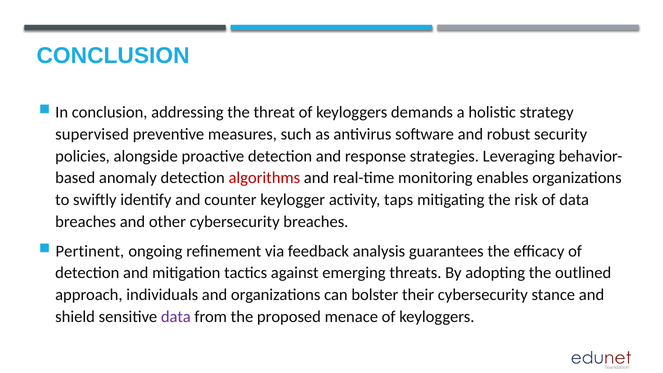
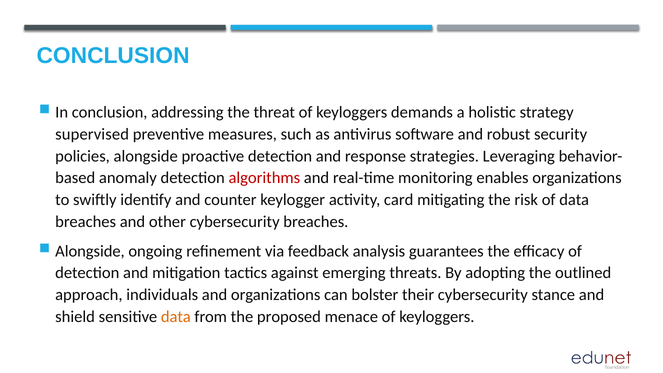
taps: taps -> card
Pertinent at (90, 251): Pertinent -> Alongside
data at (176, 317) colour: purple -> orange
